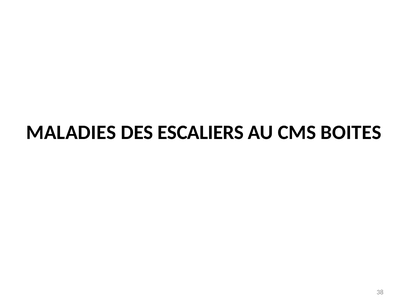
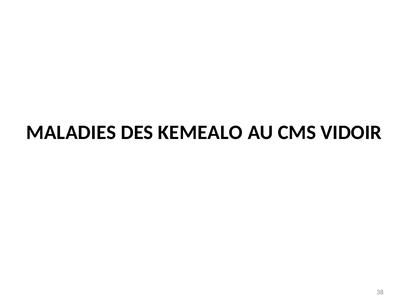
ESCALIERS: ESCALIERS -> KEMEALO
BOITES: BOITES -> VIDOIR
